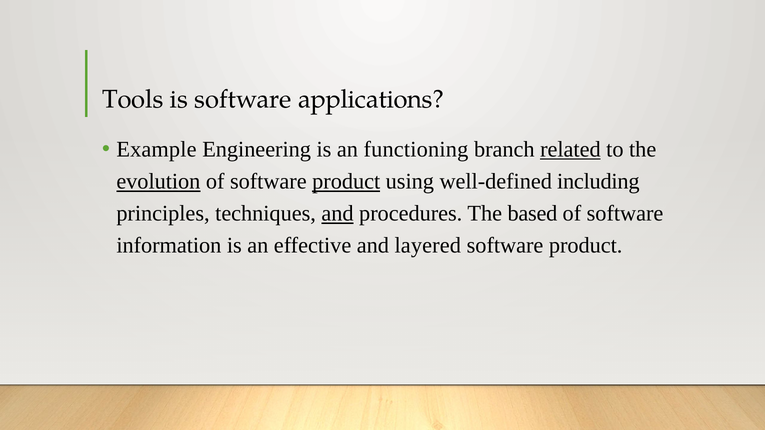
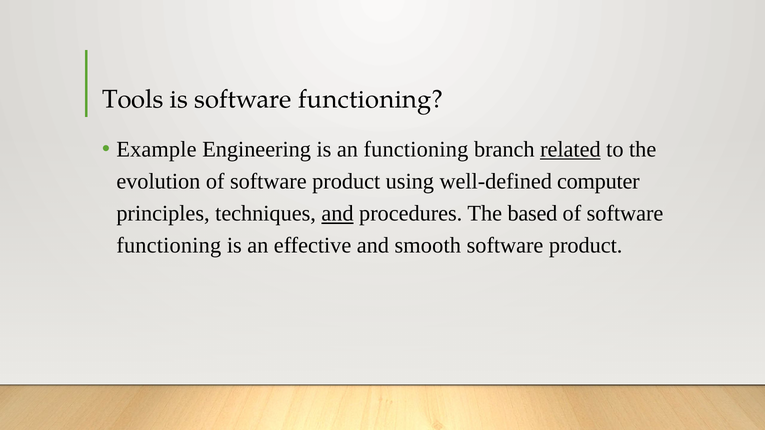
is software applications: applications -> functioning
evolution underline: present -> none
product at (346, 182) underline: present -> none
including: including -> computer
information at (169, 246): information -> functioning
layered: layered -> smooth
